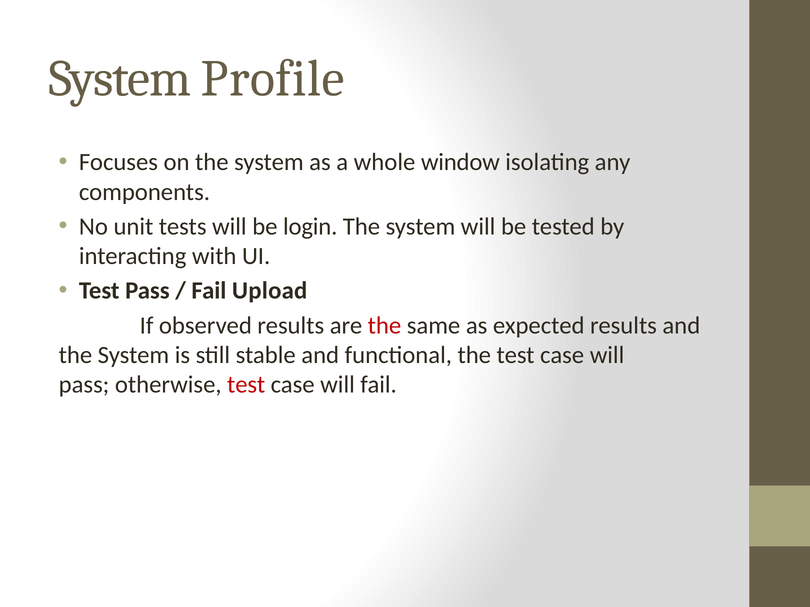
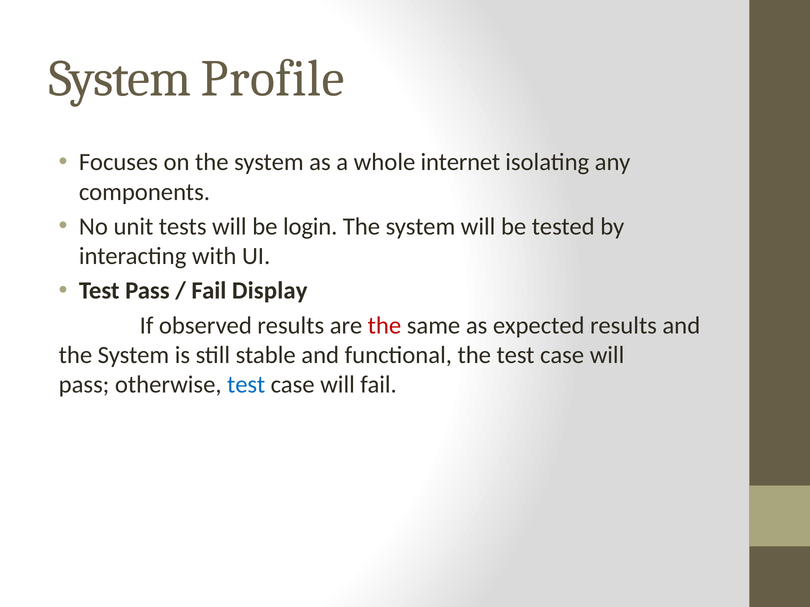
window: window -> internet
Upload: Upload -> Display
test at (246, 385) colour: red -> blue
